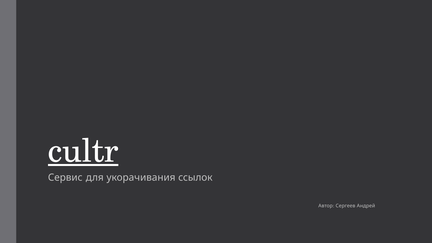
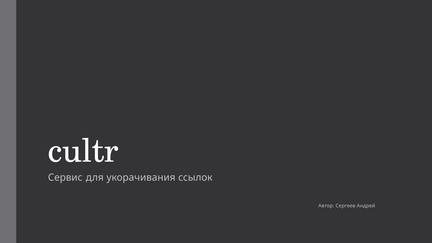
cultr underline: present -> none
